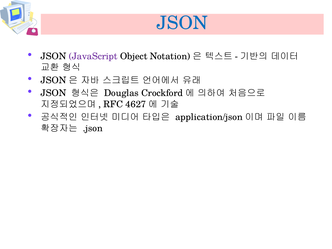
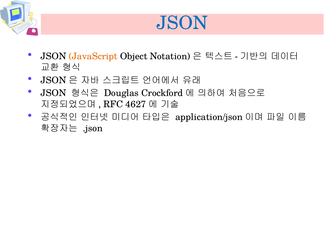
JavaScript colour: purple -> orange
